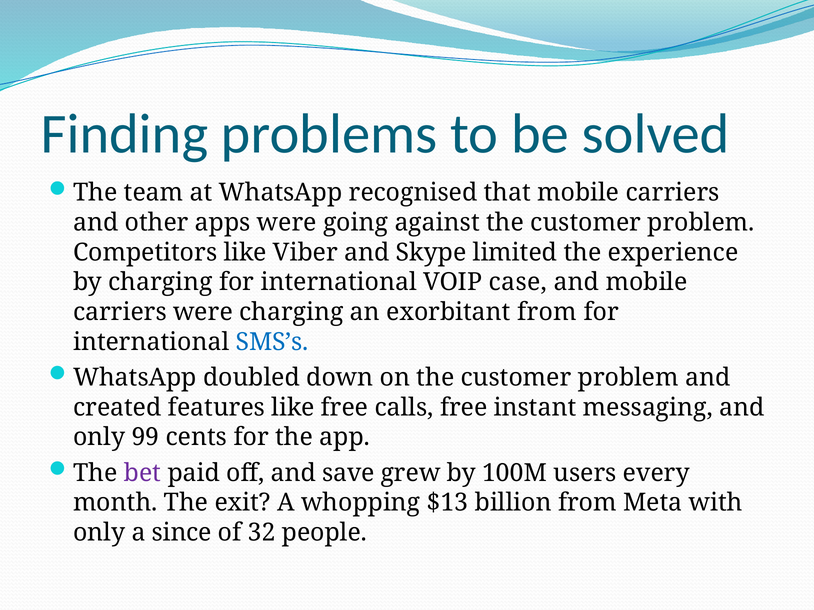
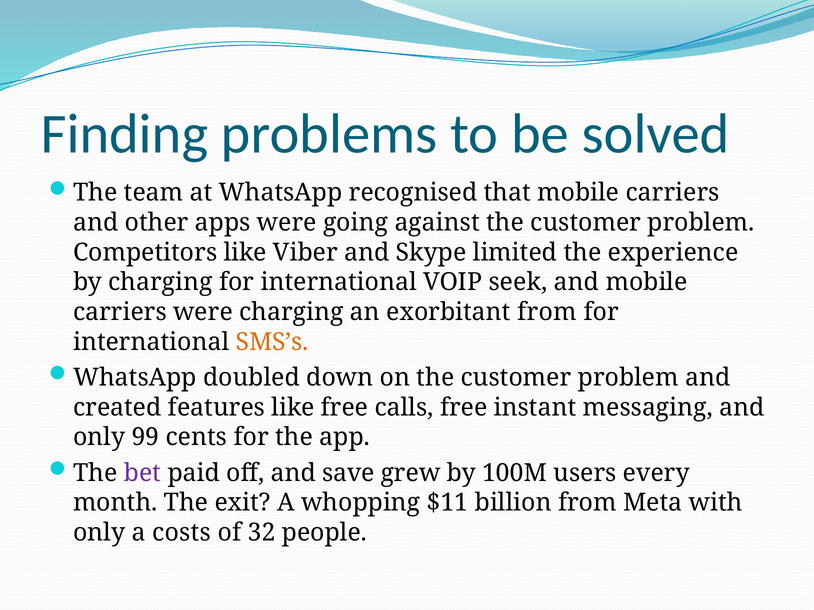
case: case -> seek
SMS’s colour: blue -> orange
$13: $13 -> $11
since: since -> costs
